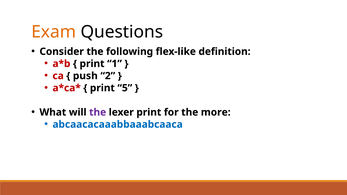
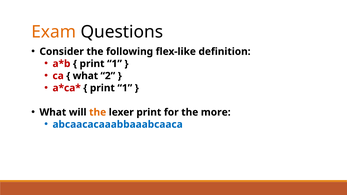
push at (85, 76): push -> what
5 at (125, 88): 5 -> 1
the at (98, 112) colour: purple -> orange
